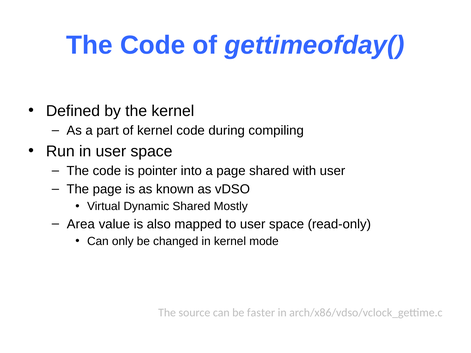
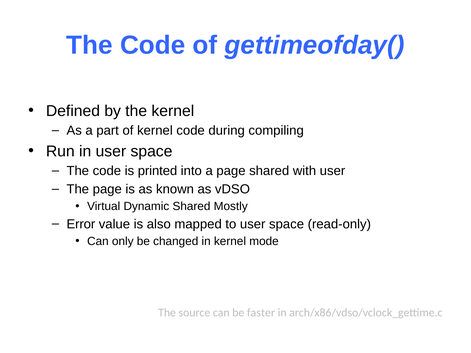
pointer: pointer -> printed
Area: Area -> Error
